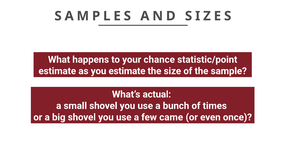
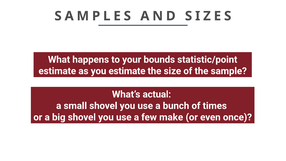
chance: chance -> bounds
came: came -> make
